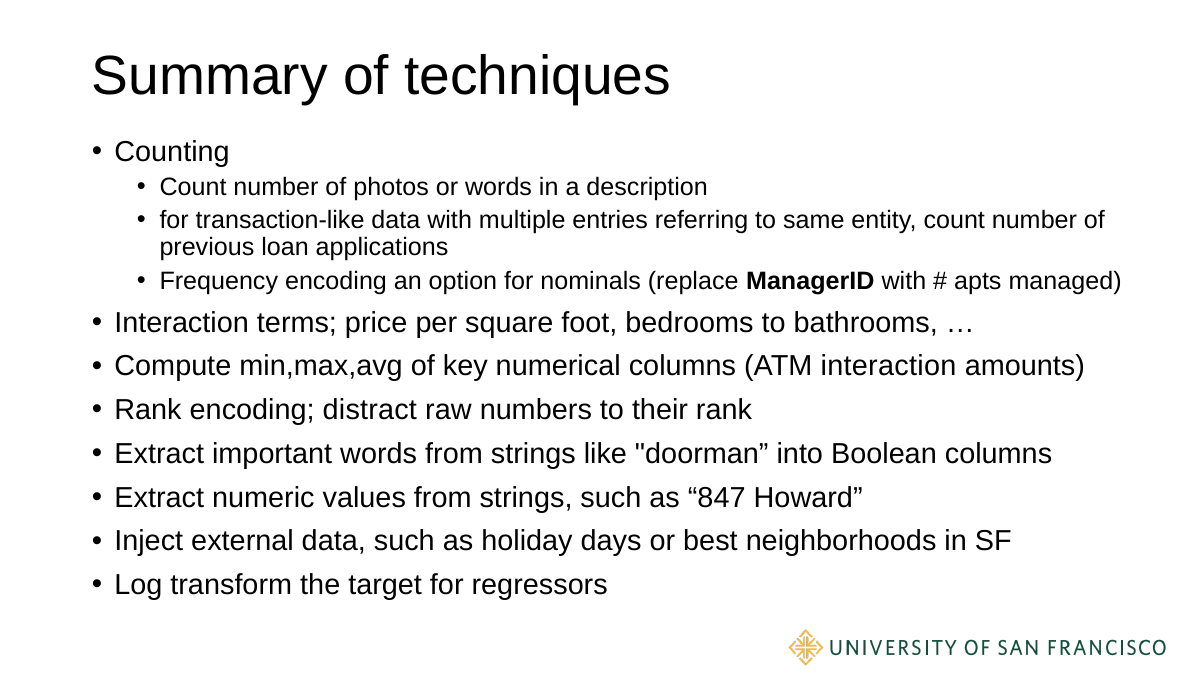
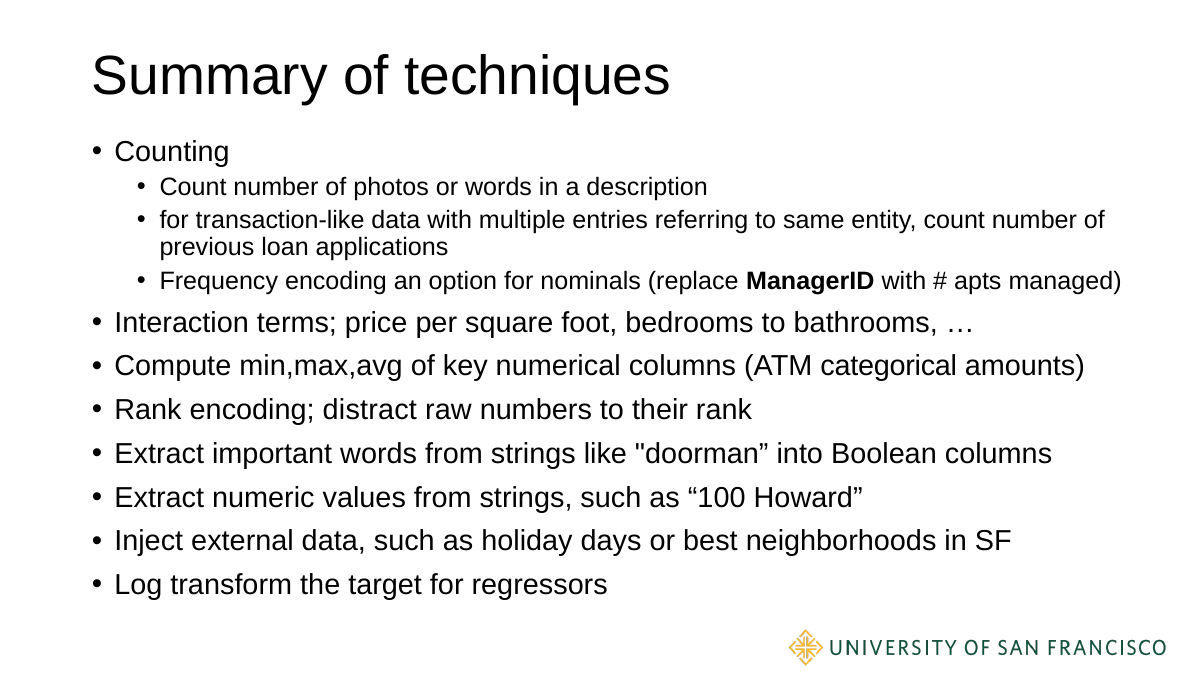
ATM interaction: interaction -> categorical
847: 847 -> 100
